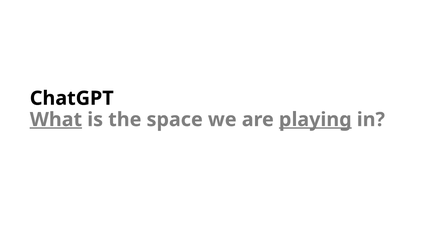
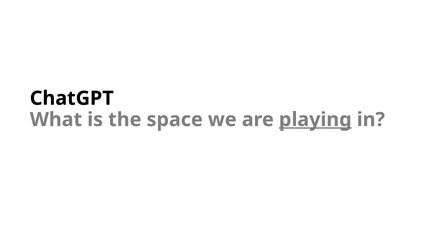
What underline: present -> none
